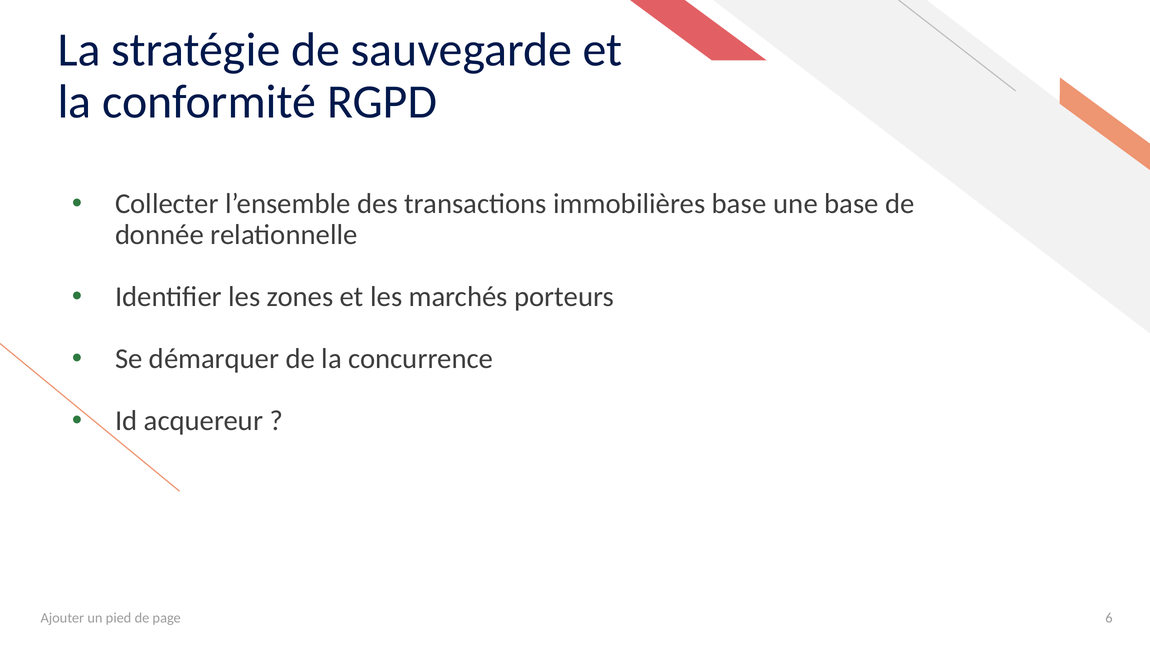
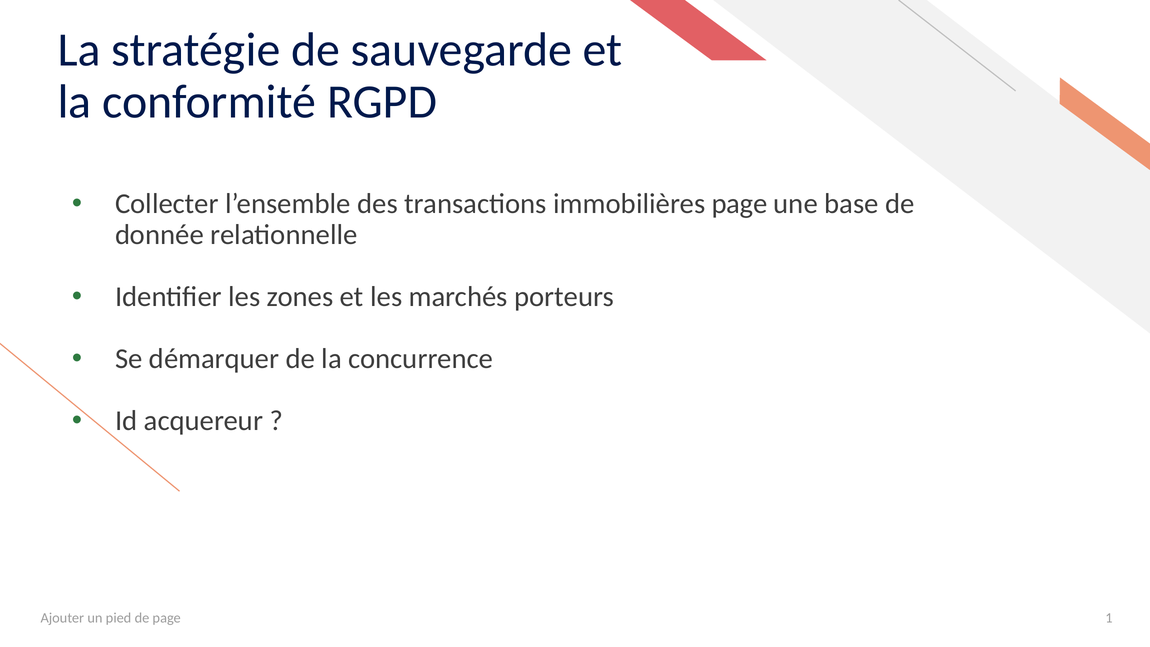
immobilières base: base -> page
6: 6 -> 1
